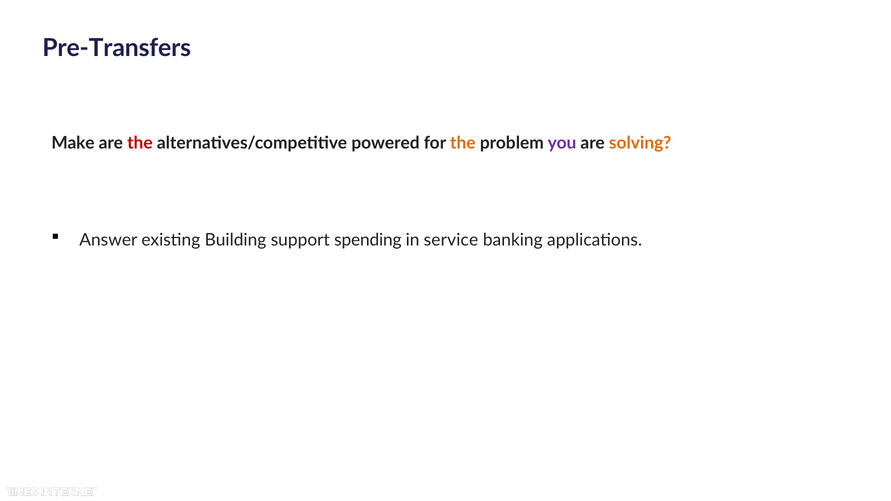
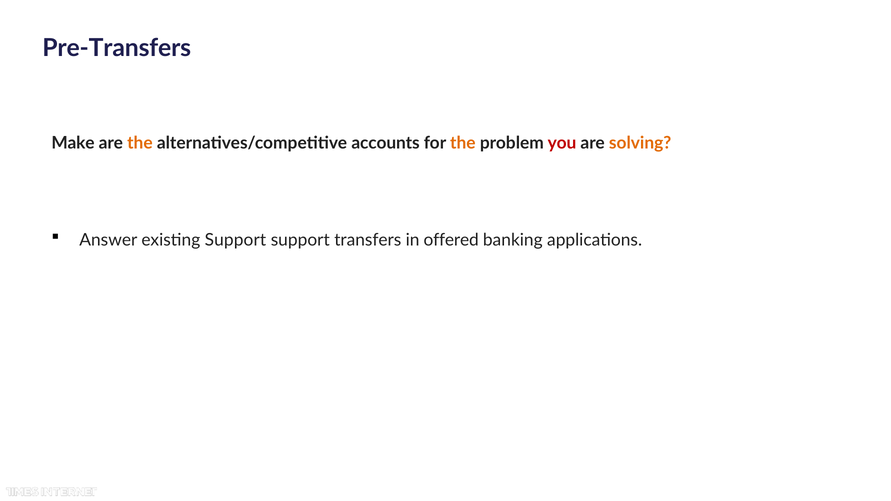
the at (140, 143) colour: red -> orange
powered: powered -> accounts
you colour: purple -> red
existing Building: Building -> Support
spending: spending -> transfers
service: service -> offered
